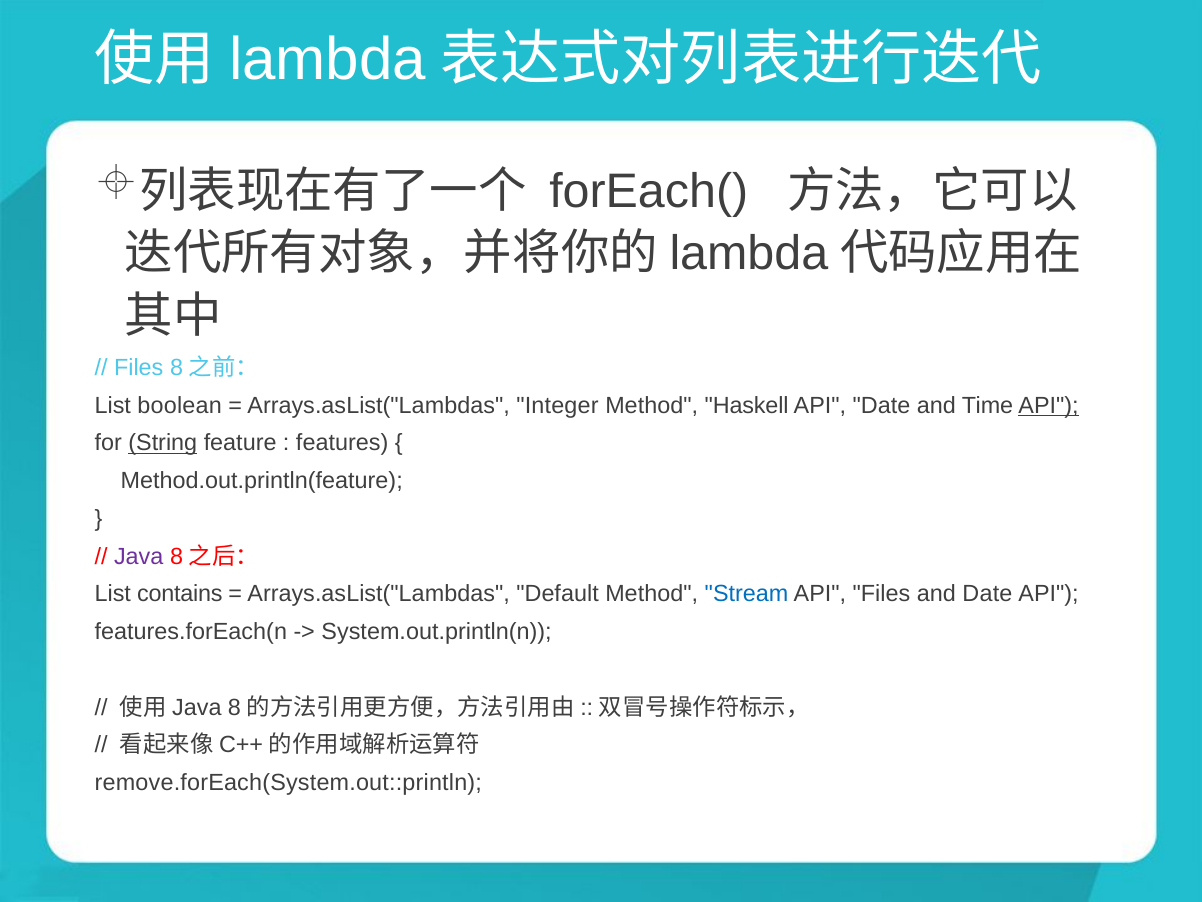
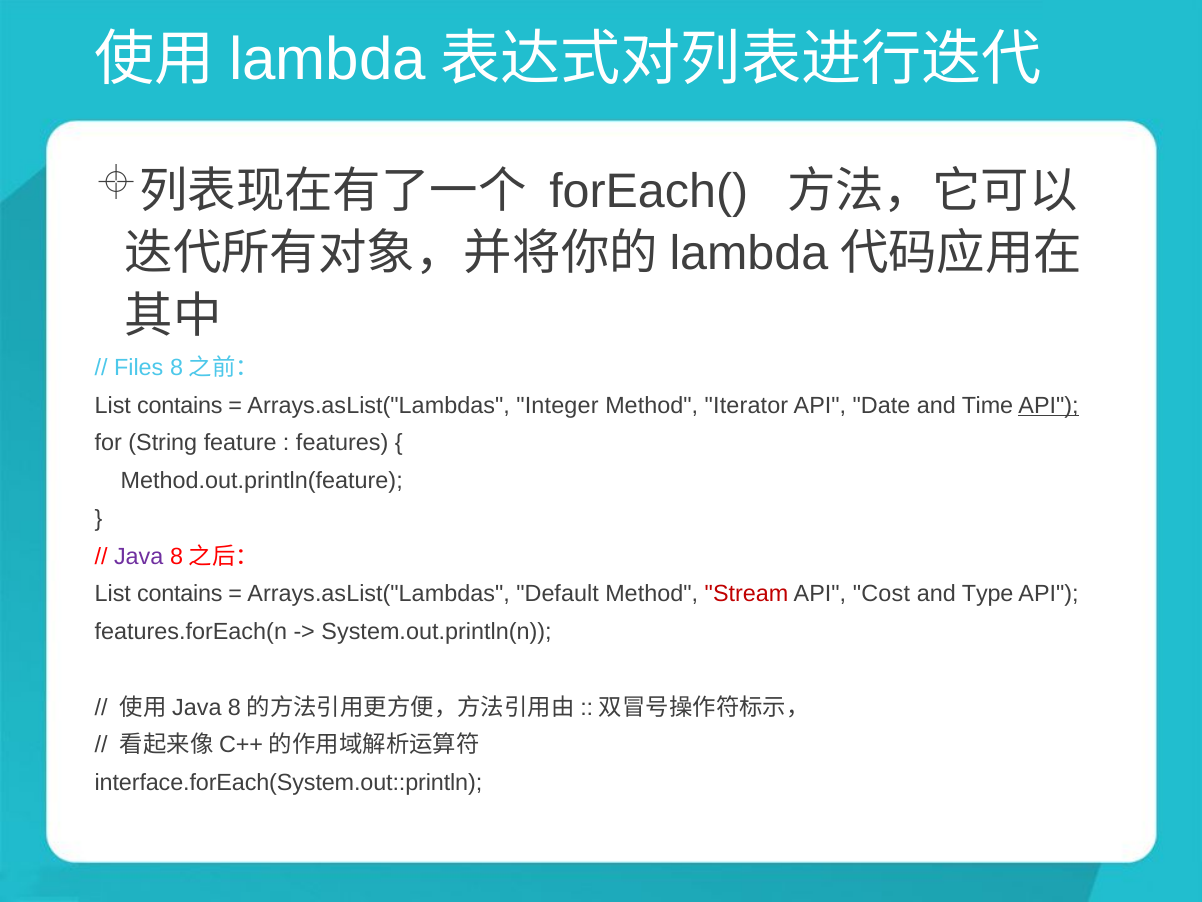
boolean at (180, 405): boolean -> contains
Haskell: Haskell -> Iterator
String underline: present -> none
Stream colour: blue -> red
API Files: Files -> Cost
and Date: Date -> Type
remove.forEach(System.out::println: remove.forEach(System.out::println -> interface.forEach(System.out::println
